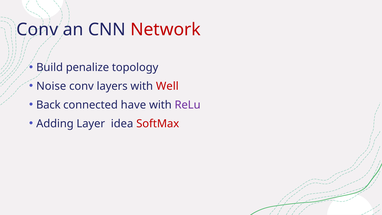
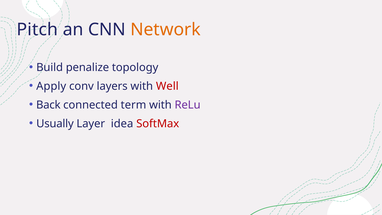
Conv at (37, 30): Conv -> Pitch
Network colour: red -> orange
Noise: Noise -> Apply
have: have -> term
Adding: Adding -> Usually
